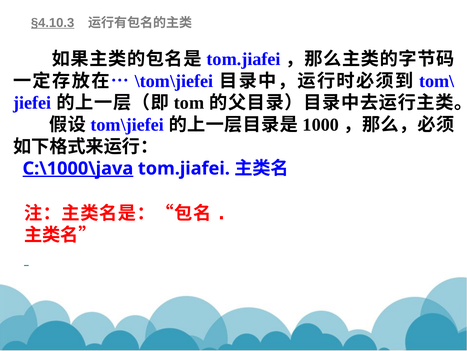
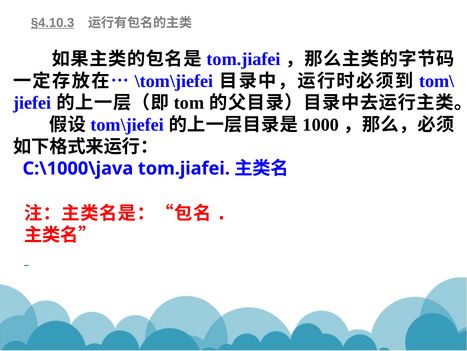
C:\1000\java underline: present -> none
